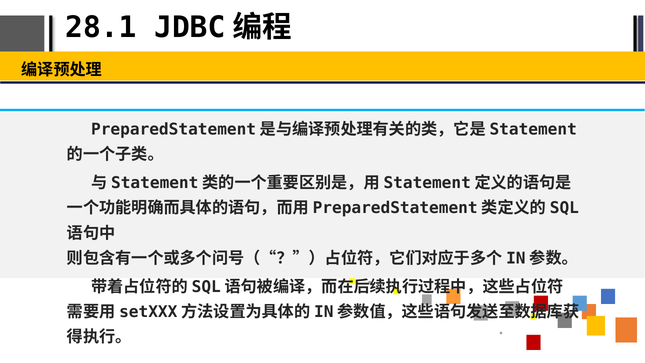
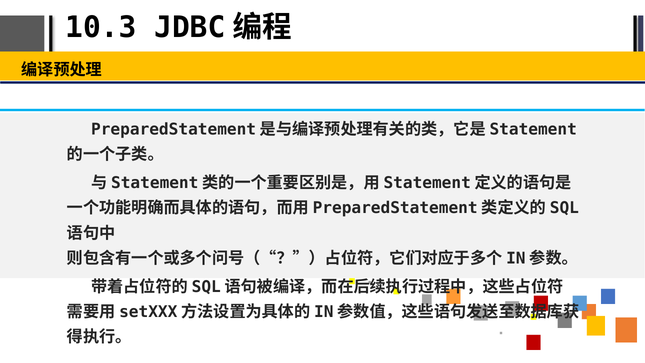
28.1: 28.1 -> 10.3
